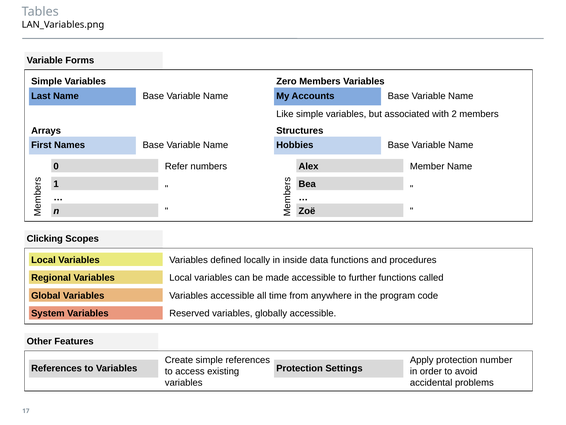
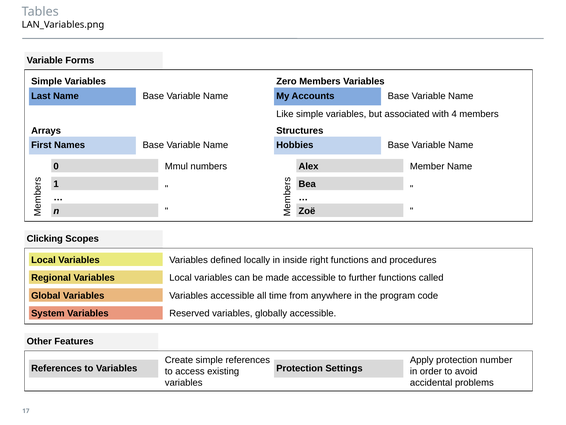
2: 2 -> 4
Refer: Refer -> Mmul
data: data -> right
